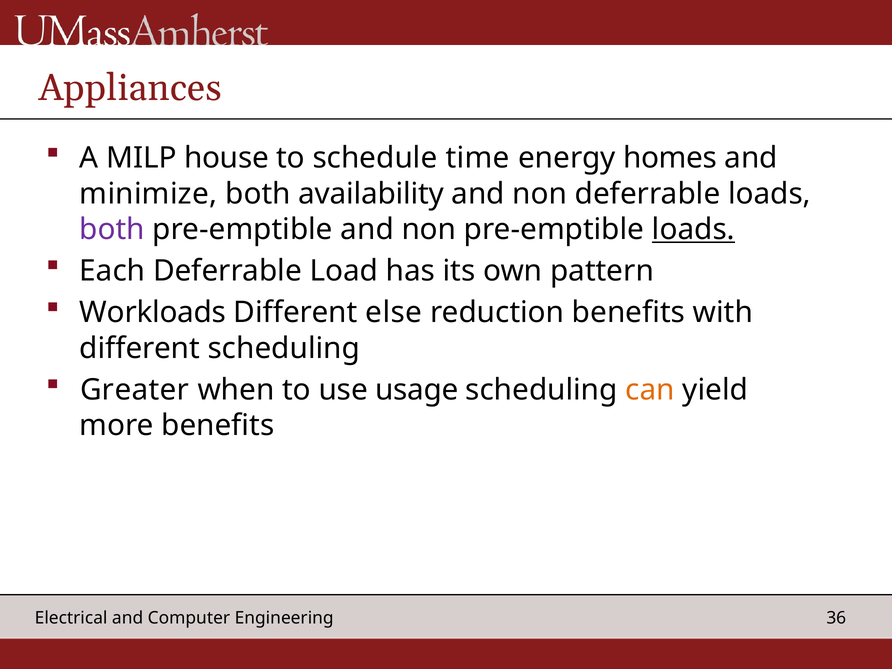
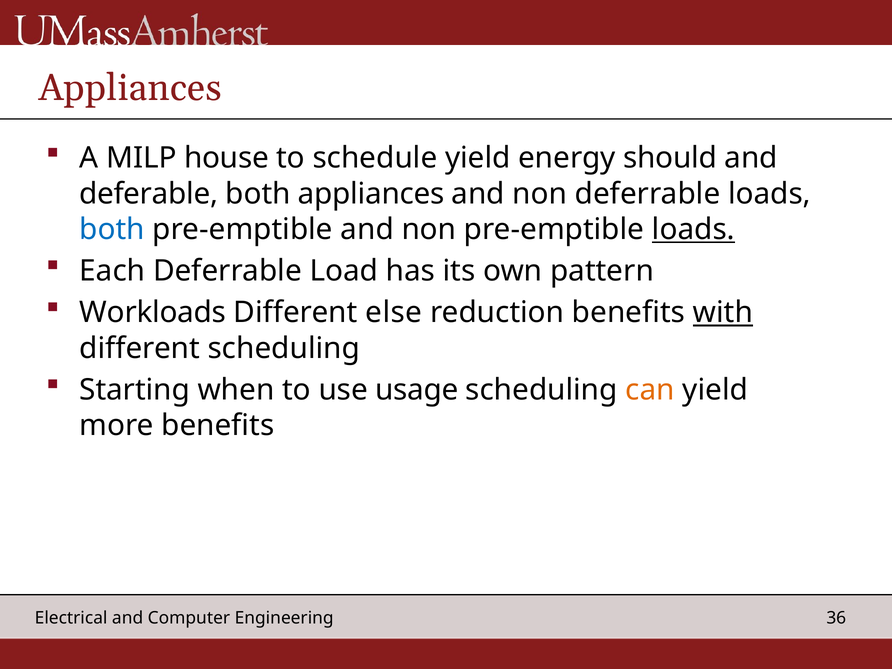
schedule time: time -> yield
homes: homes -> should
minimize: minimize -> deferable
both availability: availability -> appliances
both at (112, 229) colour: purple -> blue
with underline: none -> present
Greater: Greater -> Starting
